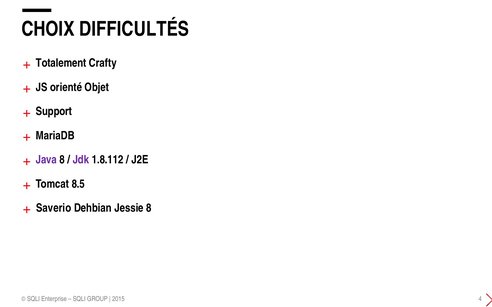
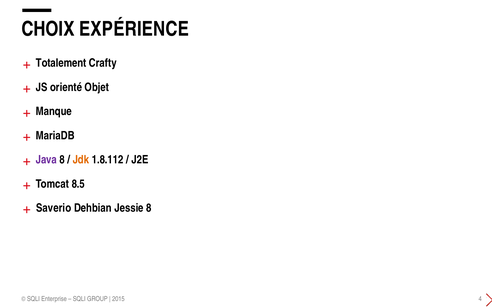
DIFFICULTÉS: DIFFICULTÉS -> EXPÉRIENCE
Support: Support -> Manque
Jdk colour: purple -> orange
